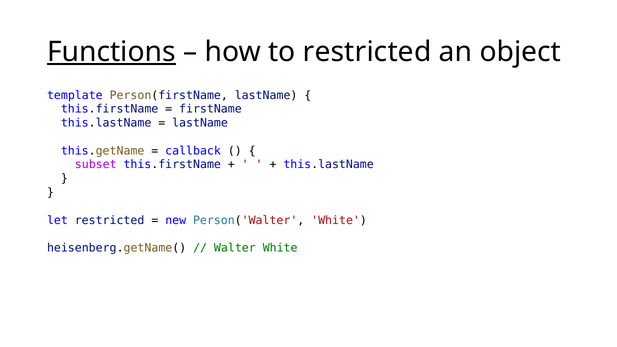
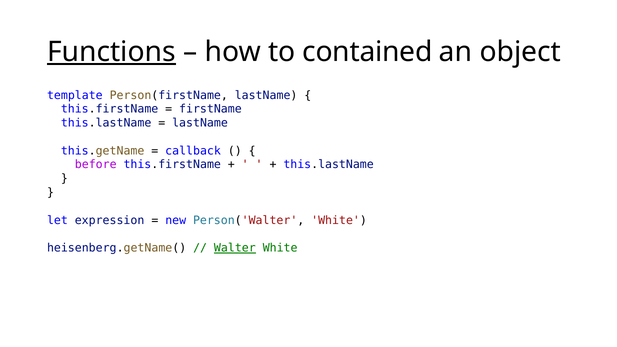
to restricted: restricted -> contained
subset: subset -> before
let restricted: restricted -> expression
Walter underline: none -> present
